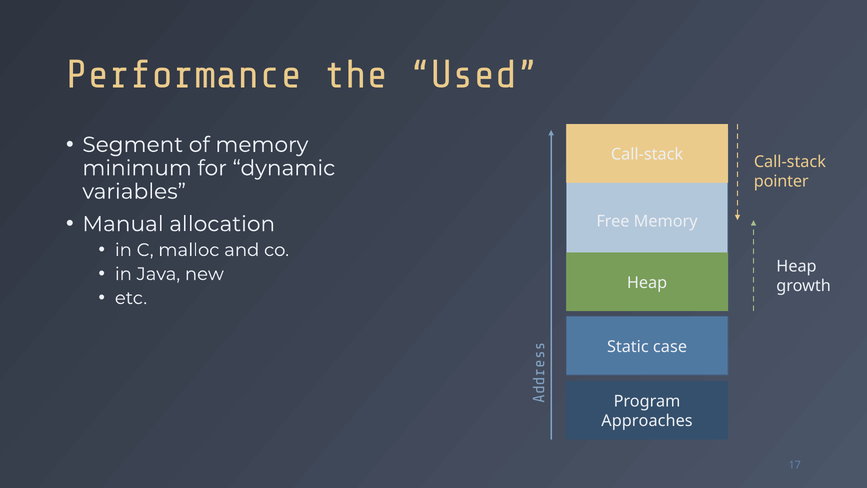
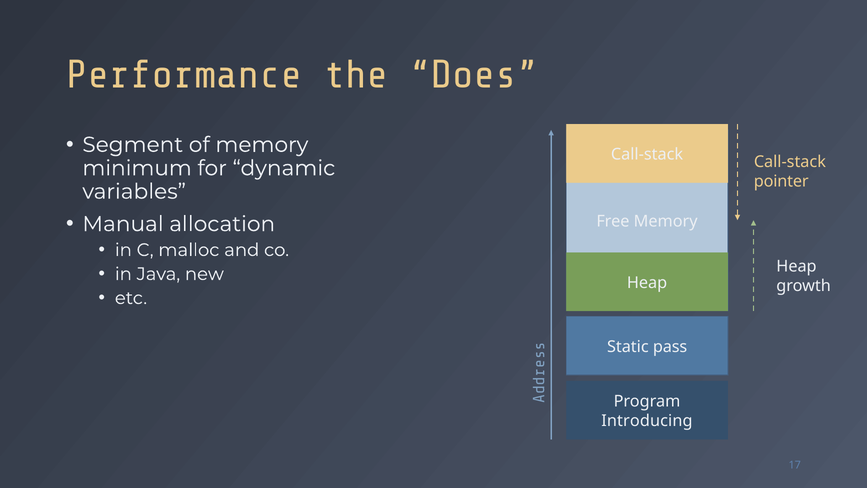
Used: Used -> Does
case: case -> pass
Approaches: Approaches -> Introducing
